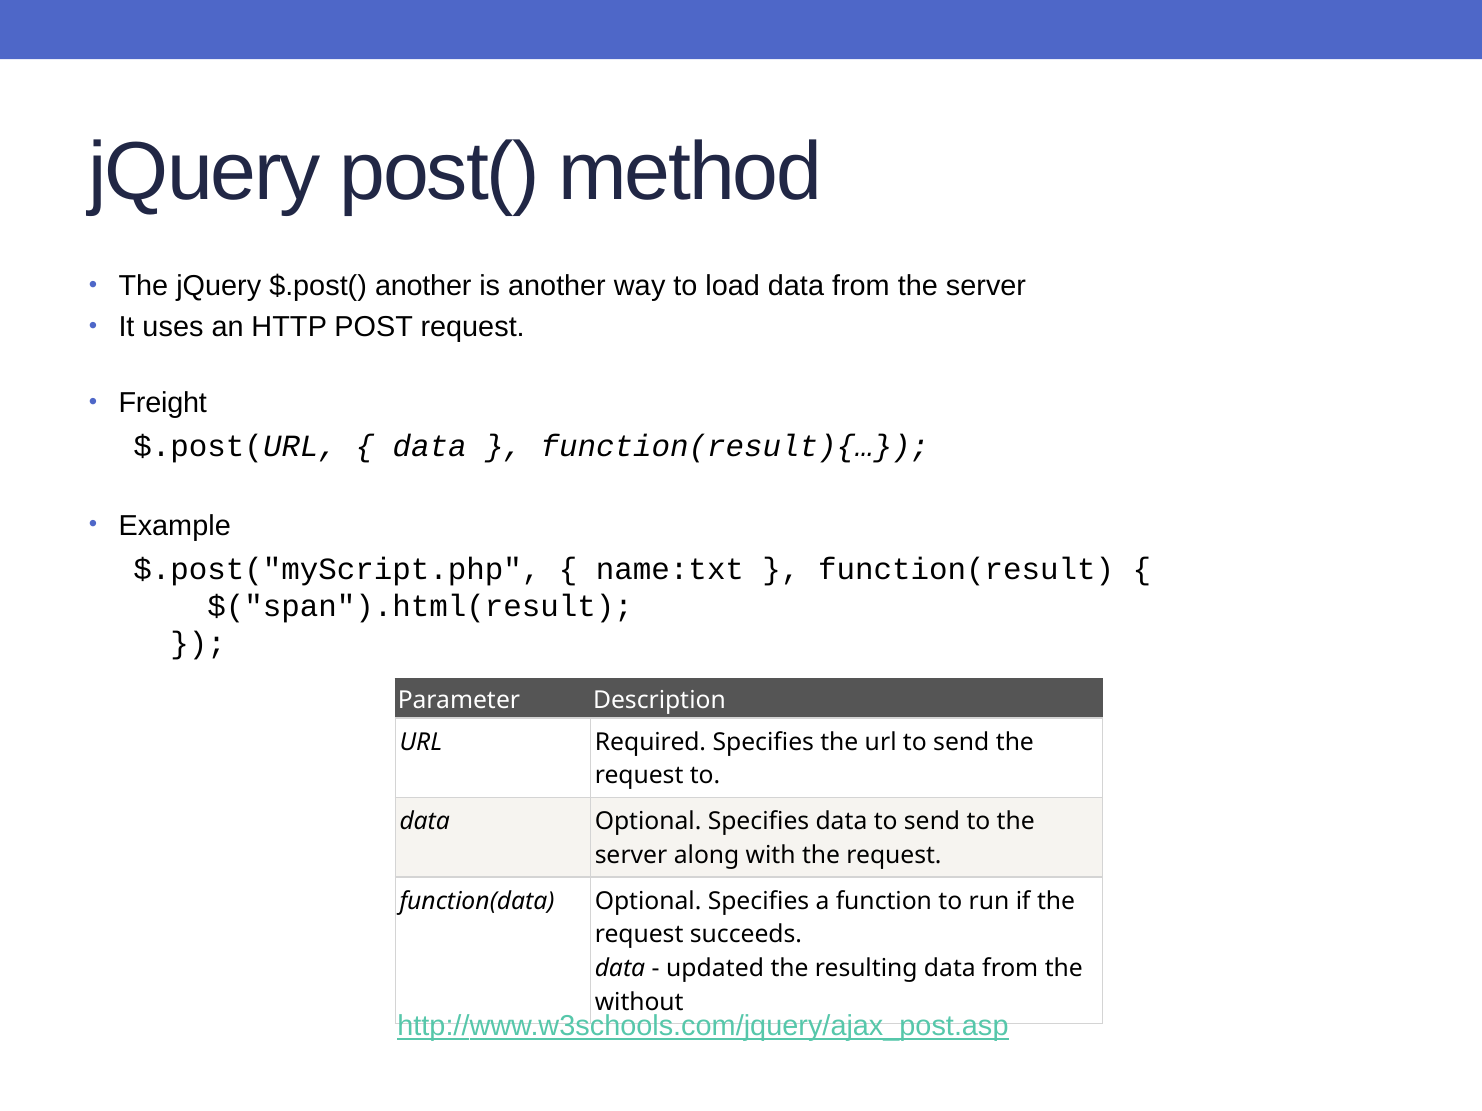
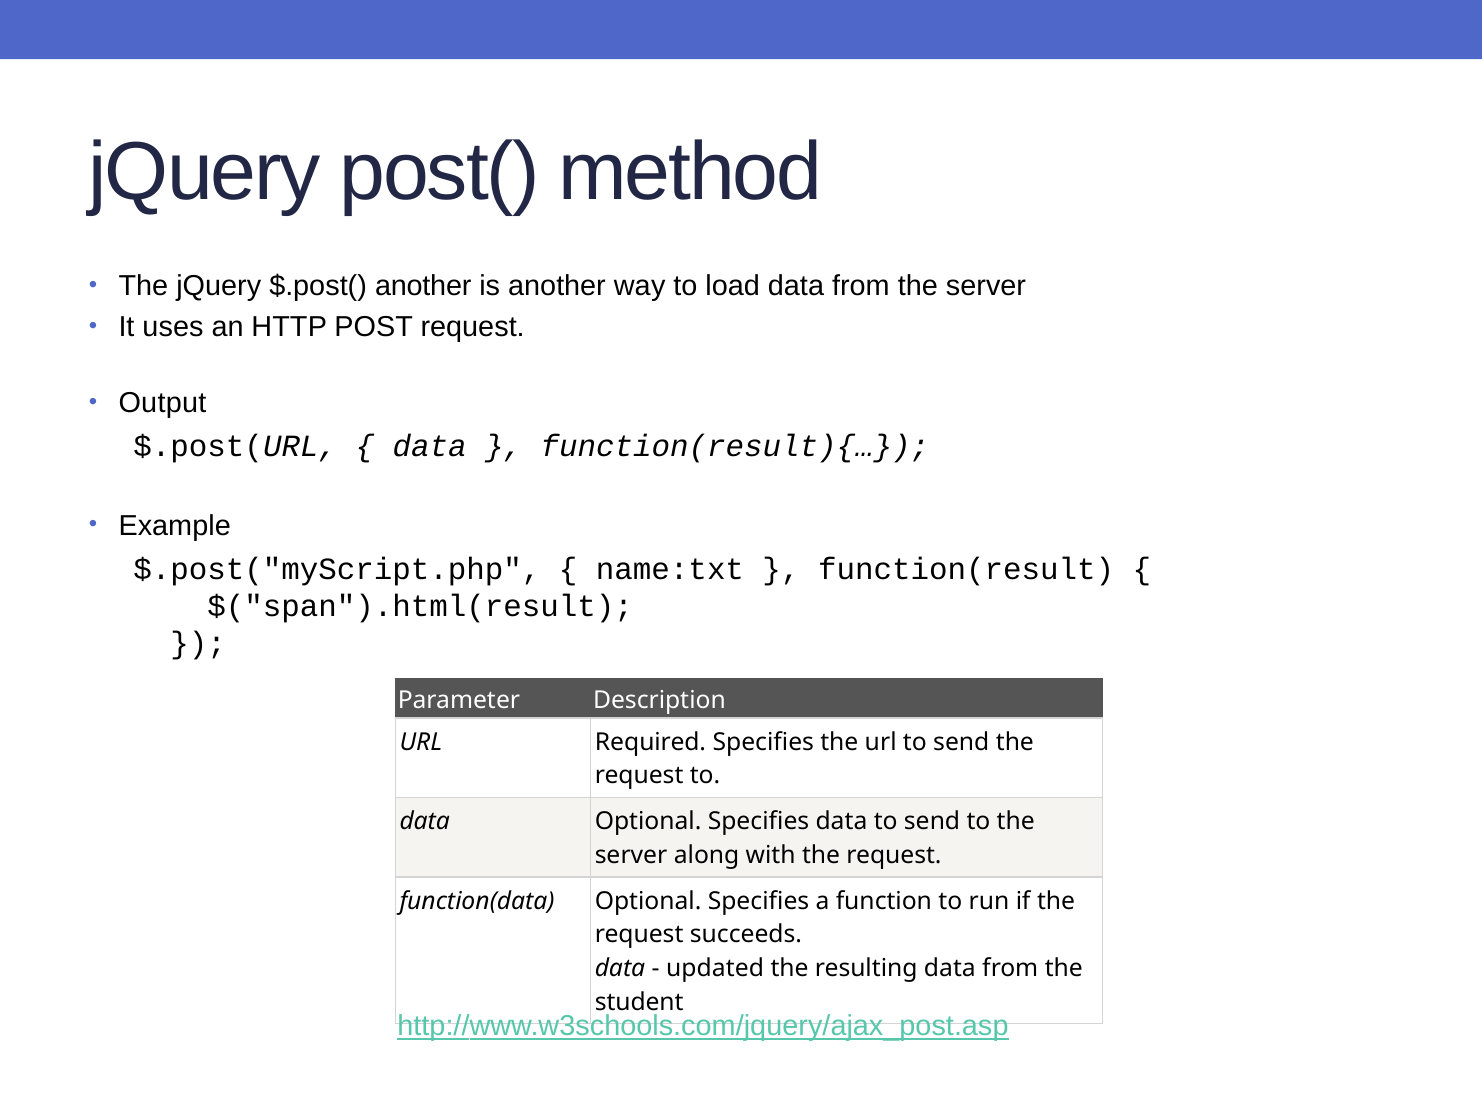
Freight: Freight -> Output
without: without -> student
